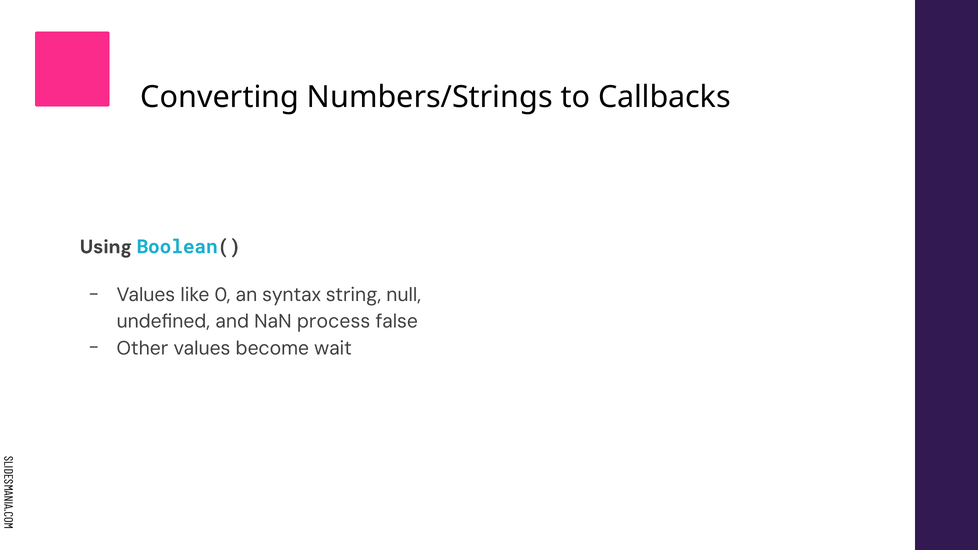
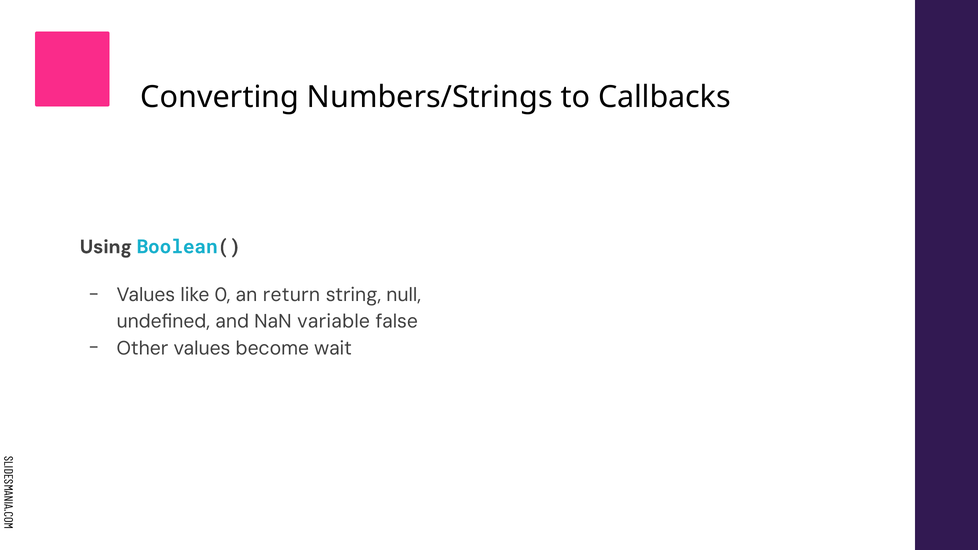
syntax: syntax -> return
process: process -> variable
